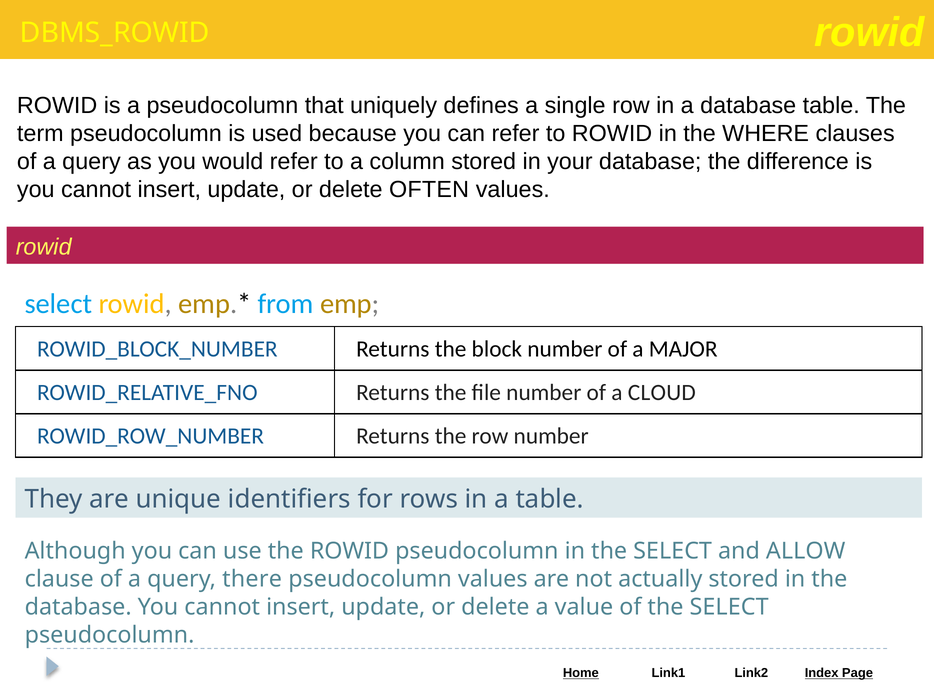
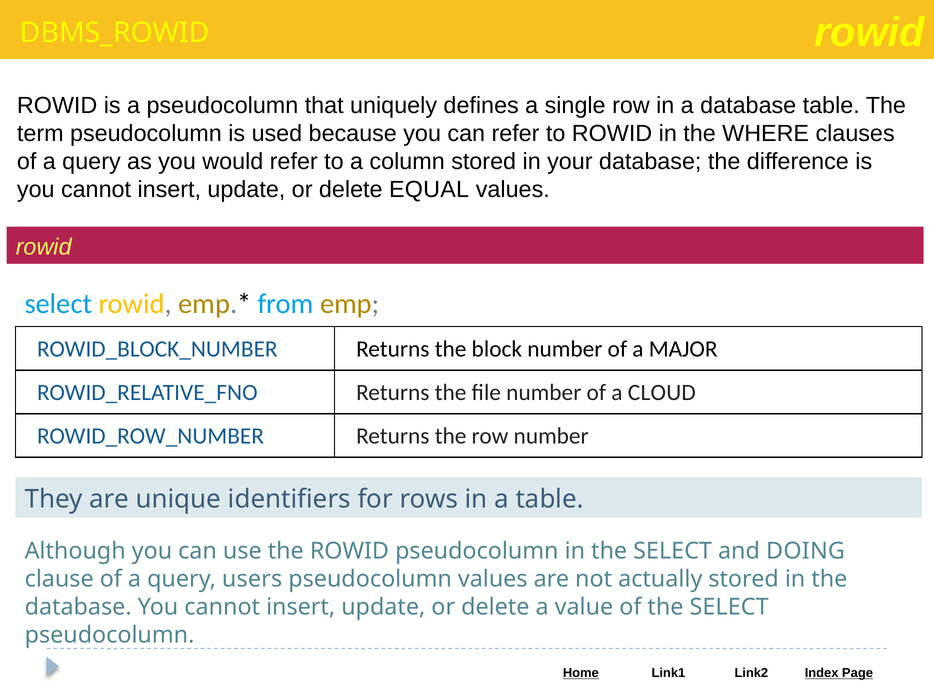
OFTEN: OFTEN -> EQUAL
ALLOW: ALLOW -> DOING
there: there -> users
